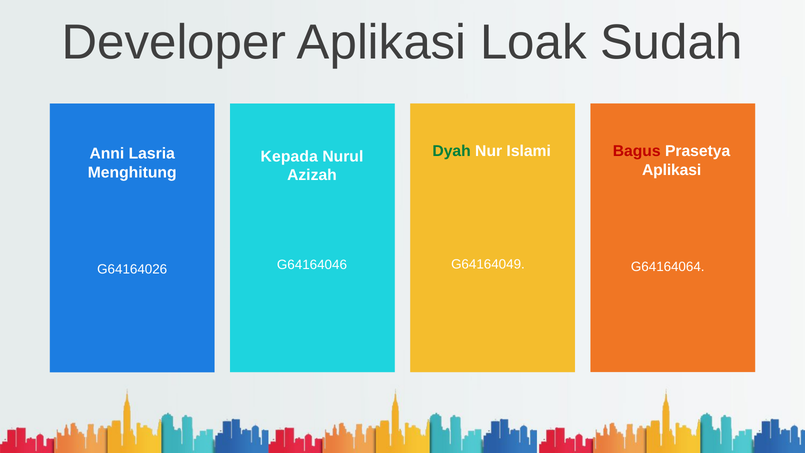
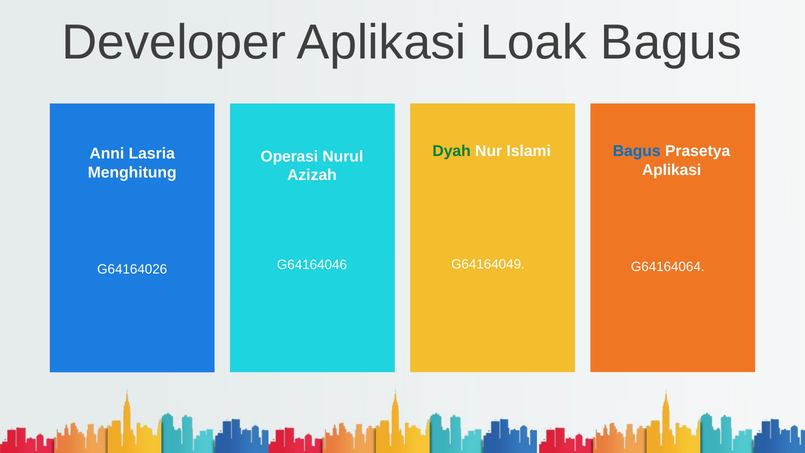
Loak Sudah: Sudah -> Bagus
Bagus at (637, 151) colour: red -> blue
Kepada: Kepada -> Operasi
